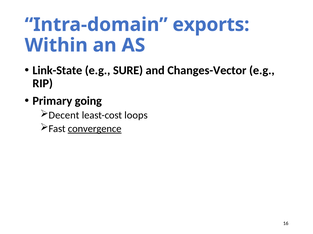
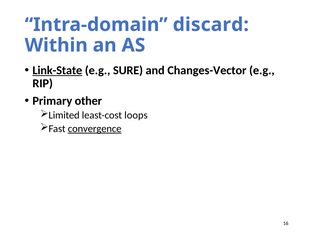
exports: exports -> discard
Link-State underline: none -> present
going: going -> other
Decent: Decent -> Limited
